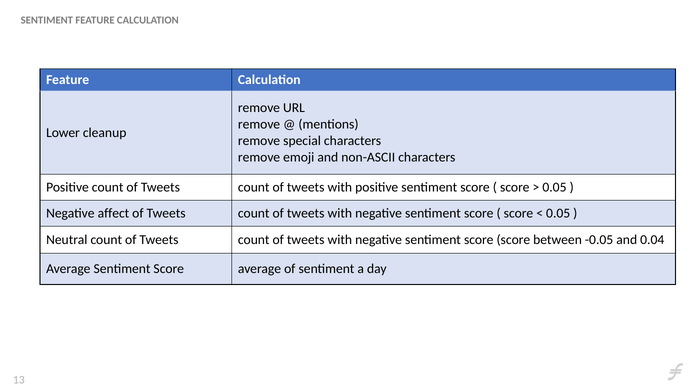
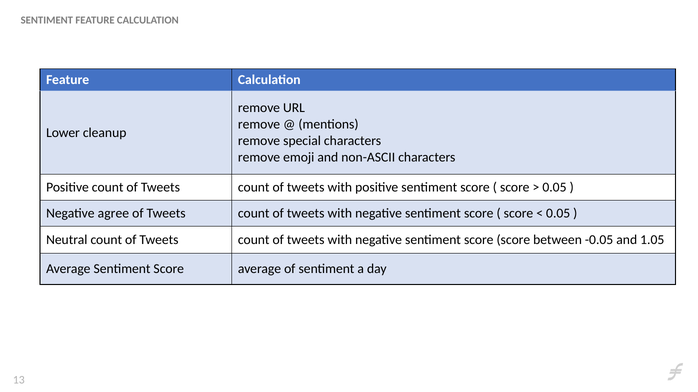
affect: affect -> agree
0.04: 0.04 -> 1.05
